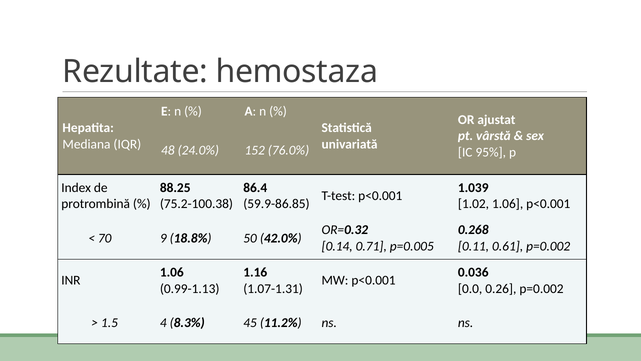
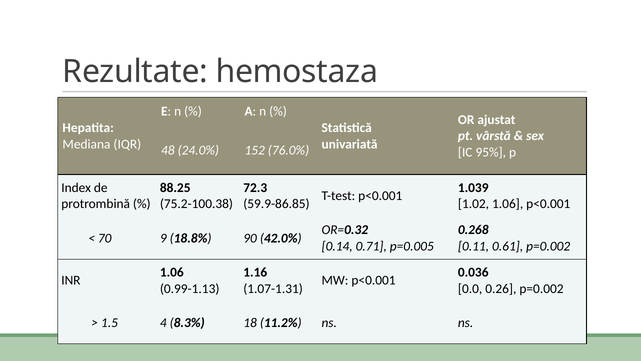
86.4: 86.4 -> 72.3
50: 50 -> 90
45: 45 -> 18
